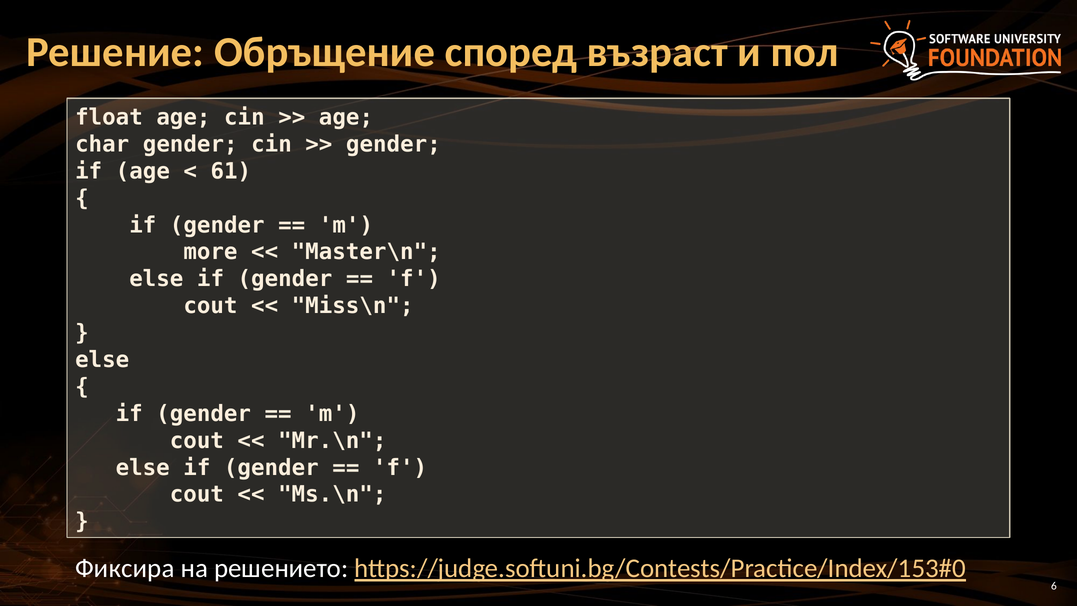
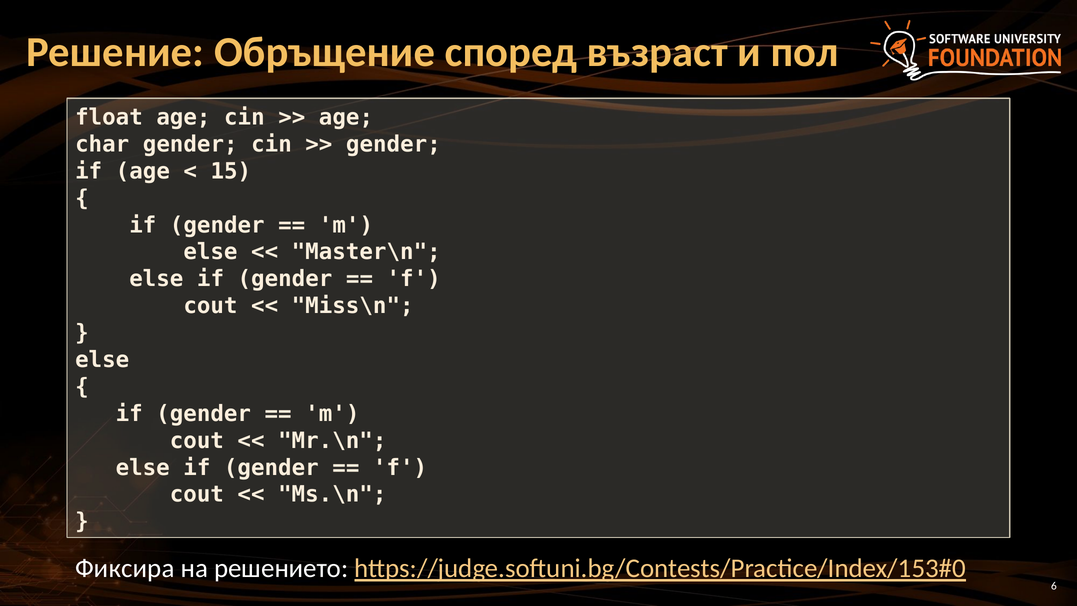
61: 61 -> 15
more at (210, 252): more -> else
